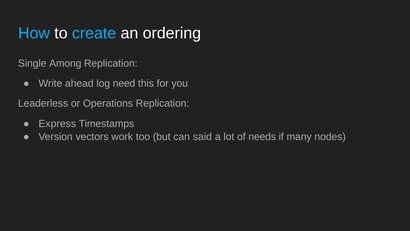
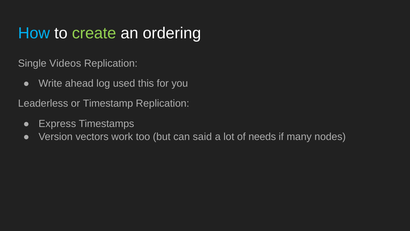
create colour: light blue -> light green
Among: Among -> Videos
need: need -> used
Operations: Operations -> Timestamp
